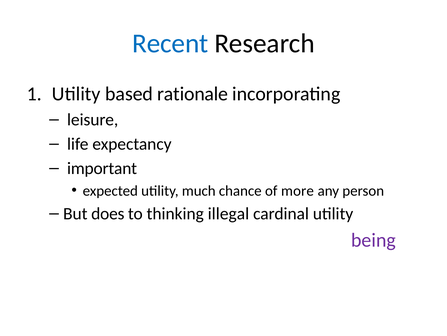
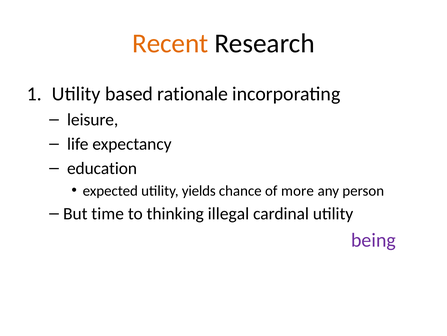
Recent colour: blue -> orange
important: important -> education
much: much -> yields
does: does -> time
